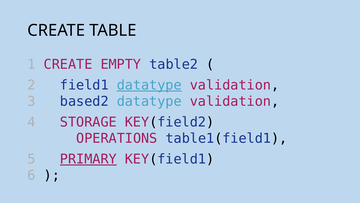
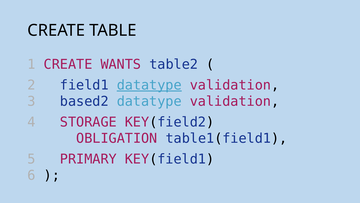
EMPTY: EMPTY -> WANTS
OPERATIONS: OPERATIONS -> OBLIGATION
PRIMARY underline: present -> none
